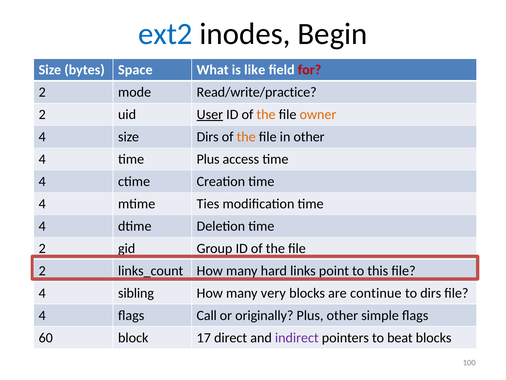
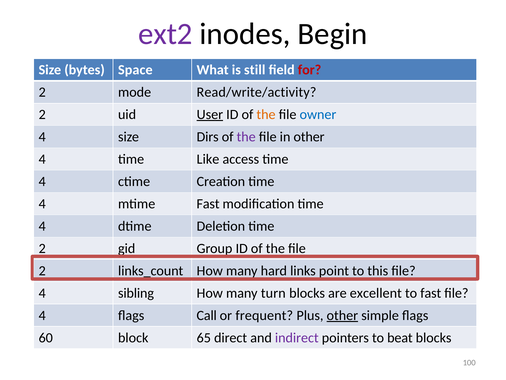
ext2 colour: blue -> purple
like: like -> still
Read/write/practice: Read/write/practice -> Read/write/activity
owner colour: orange -> blue
the at (246, 137) colour: orange -> purple
time Plus: Plus -> Like
mtime Ties: Ties -> Fast
very: very -> turn
continue: continue -> excellent
to dirs: dirs -> fast
originally: originally -> frequent
other at (342, 315) underline: none -> present
17: 17 -> 65
